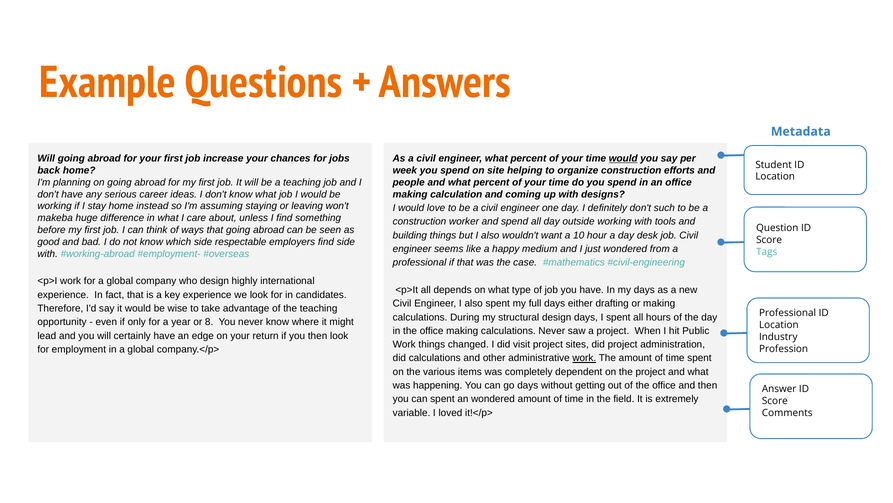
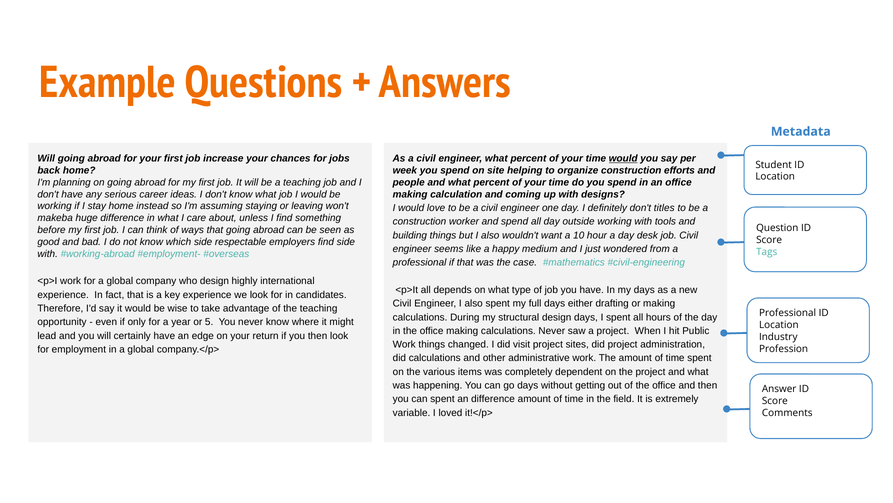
such: such -> titles
8: 8 -> 5
work at (584, 358) underline: present -> none
an wondered: wondered -> difference
